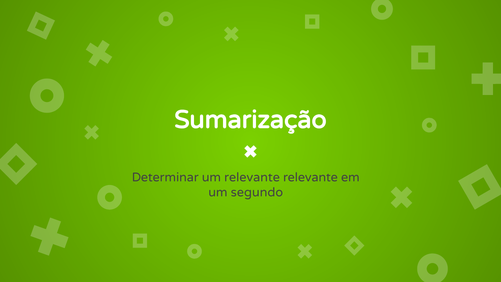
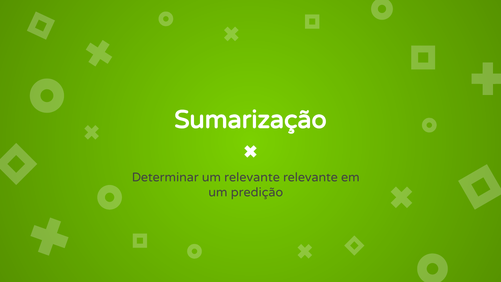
segundo: segundo -> predição
